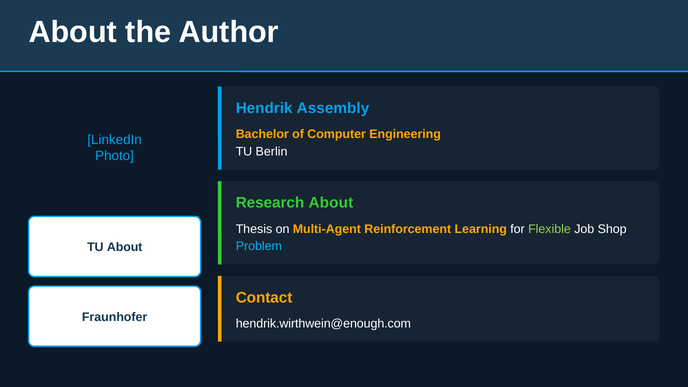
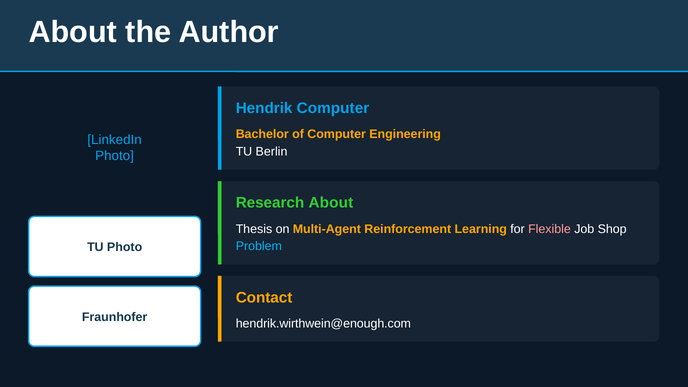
Hendrik Assembly: Assembly -> Computer
Flexible colour: light green -> pink
TU About: About -> Photo
